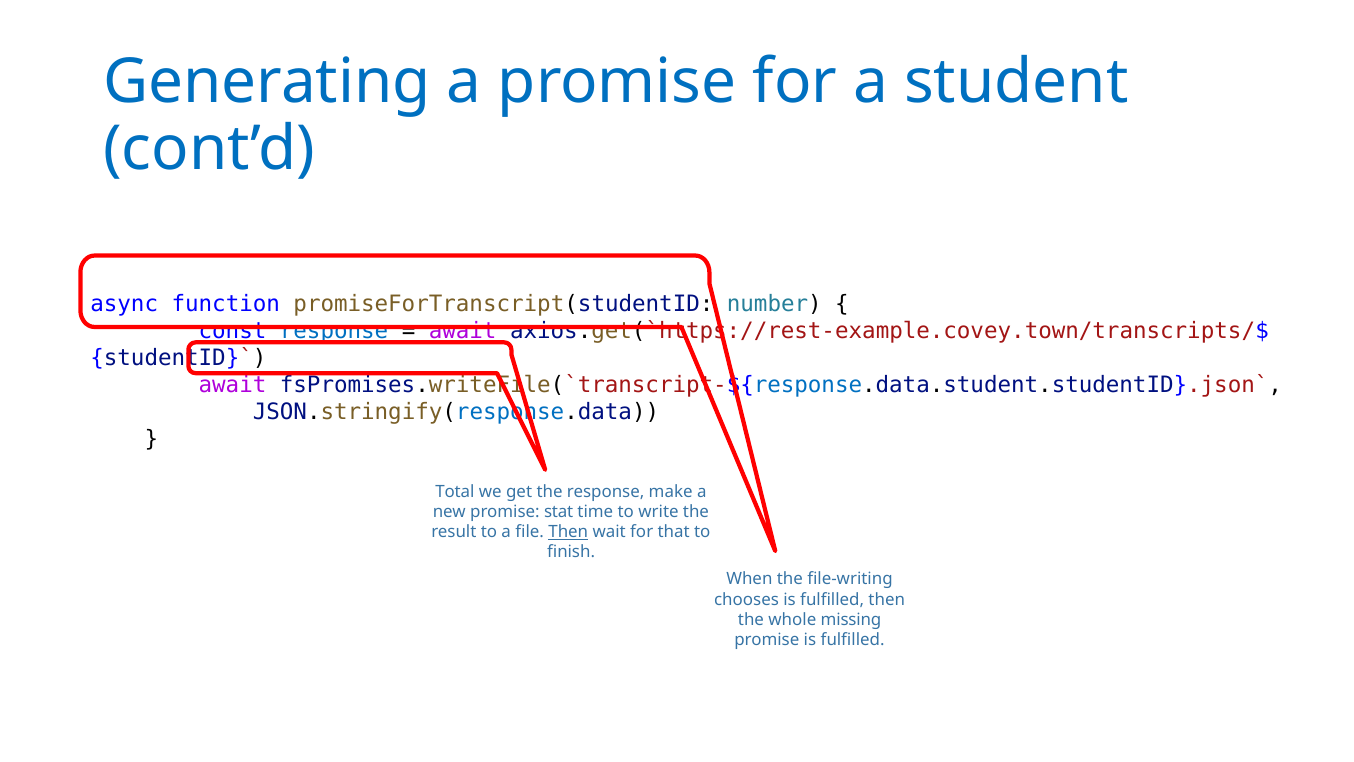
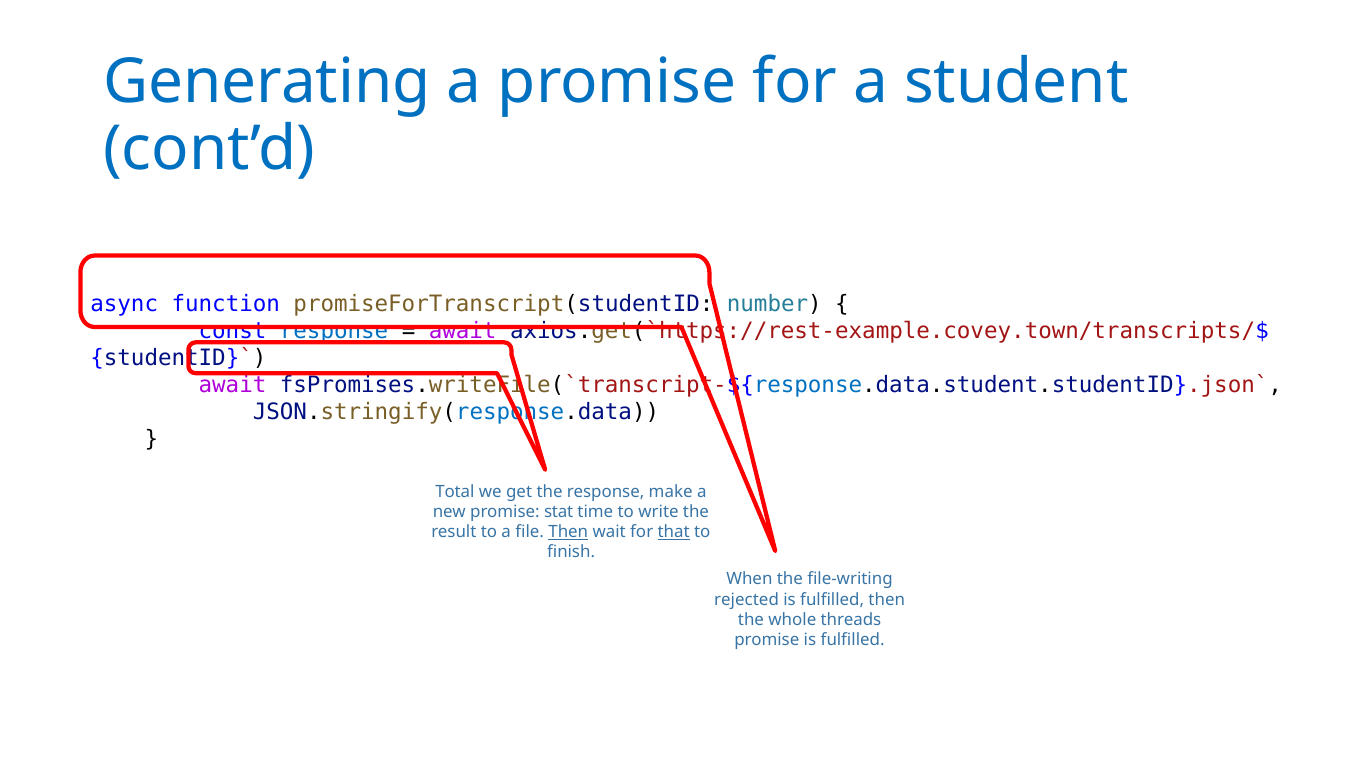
that underline: none -> present
chooses: chooses -> rejected
missing: missing -> threads
